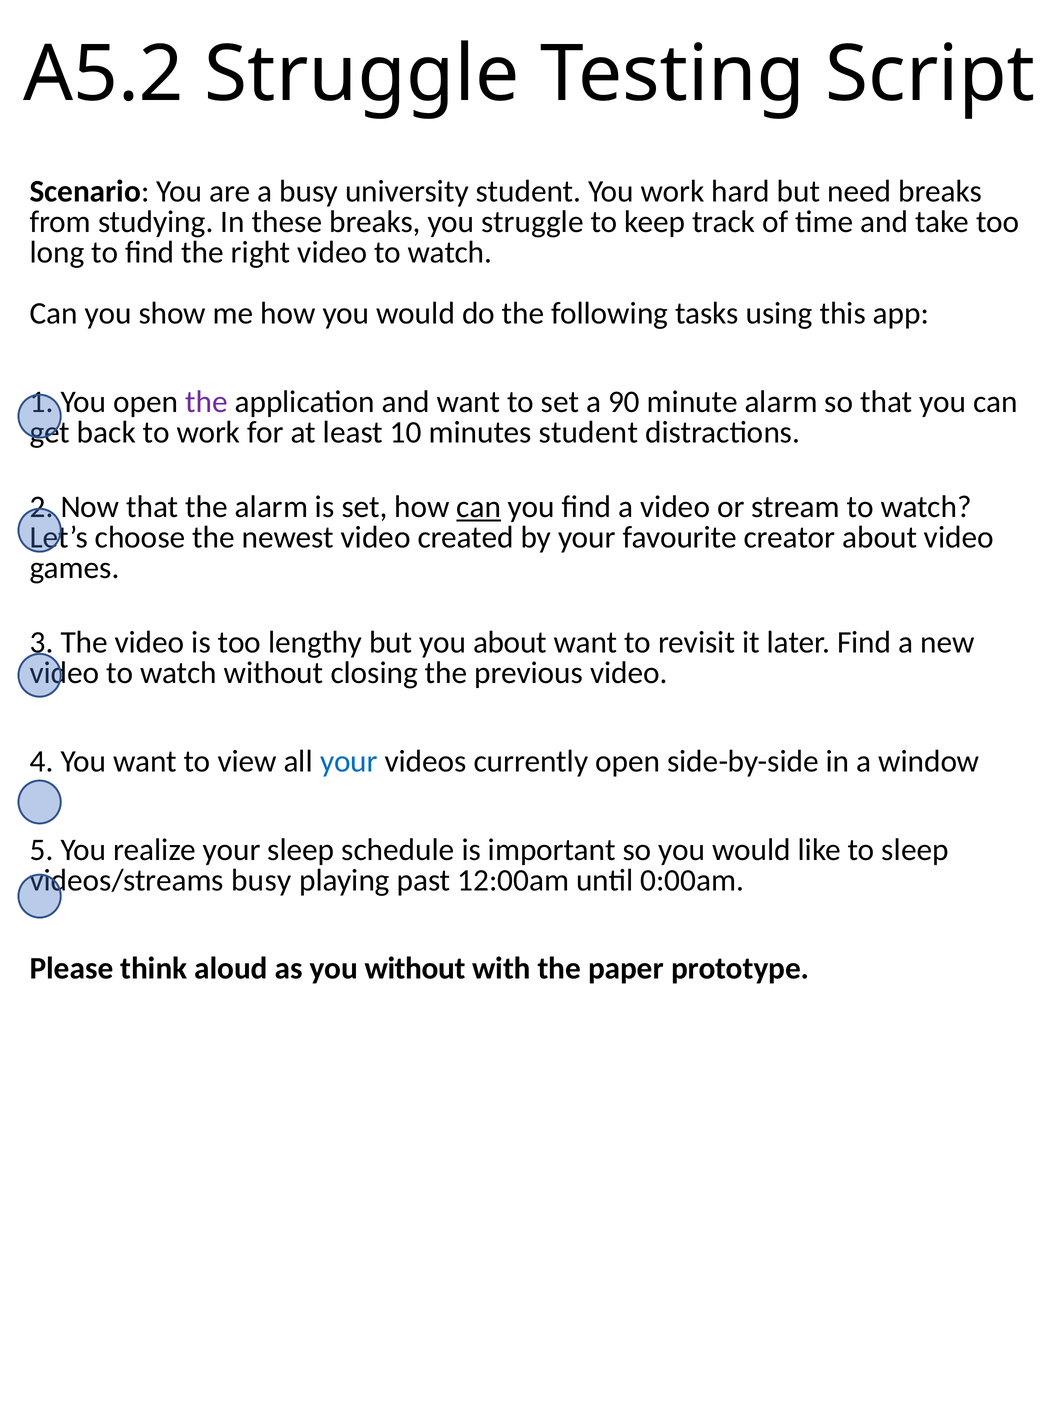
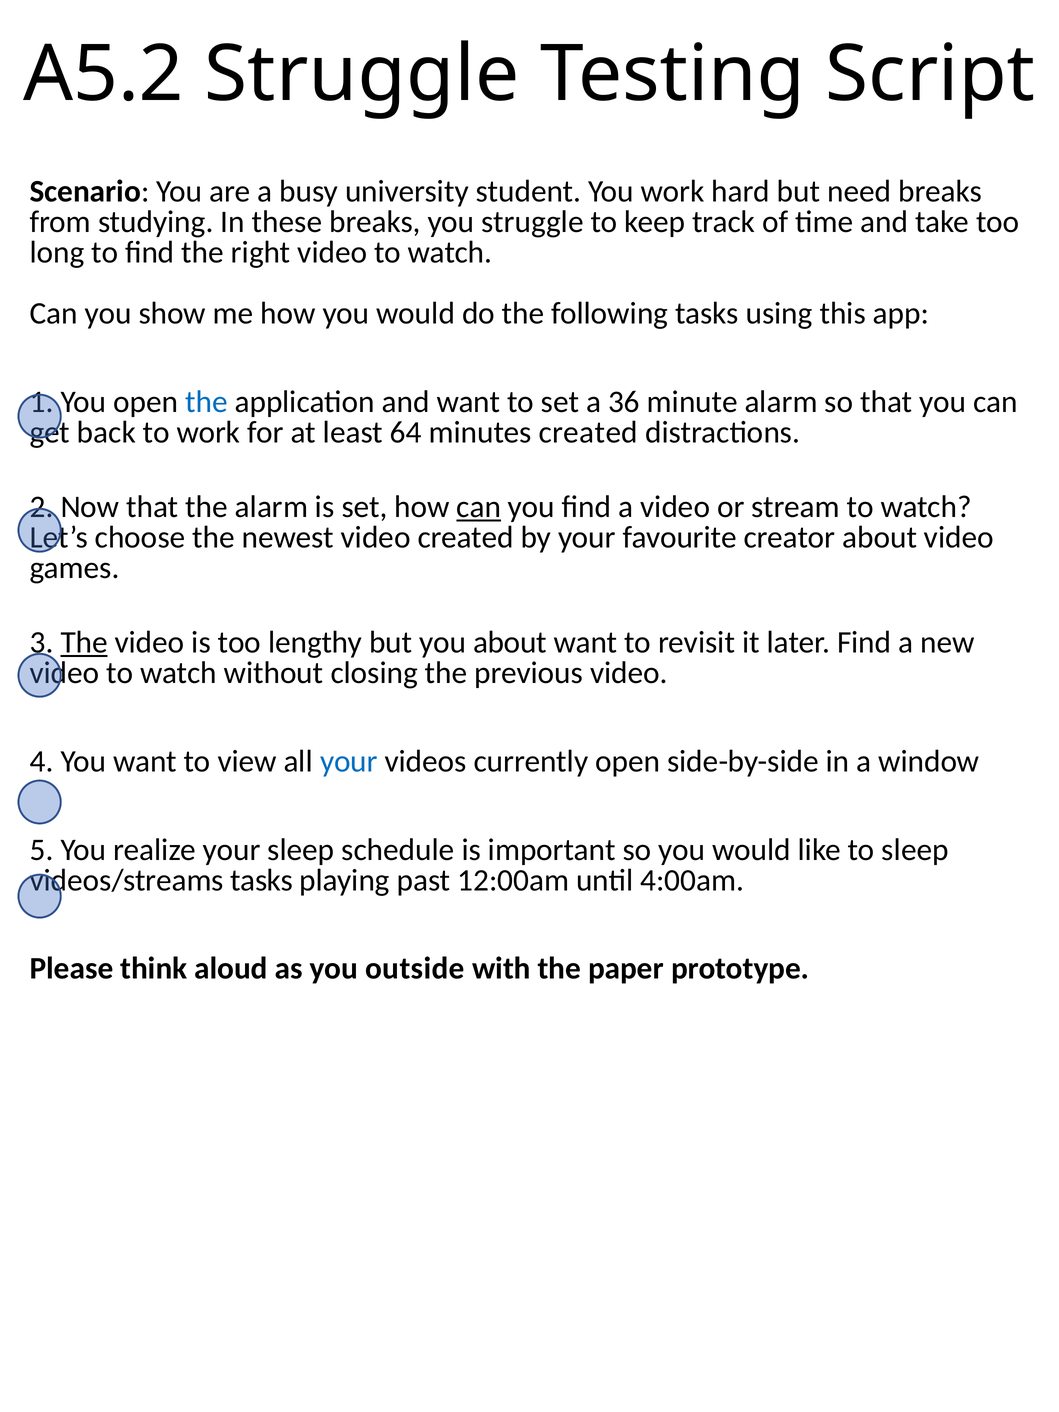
the at (206, 402) colour: purple -> blue
90: 90 -> 36
10: 10 -> 64
minutes student: student -> created
The at (84, 643) underline: none -> present
busy at (261, 880): busy -> tasks
0:00am: 0:00am -> 4:00am
you without: without -> outside
